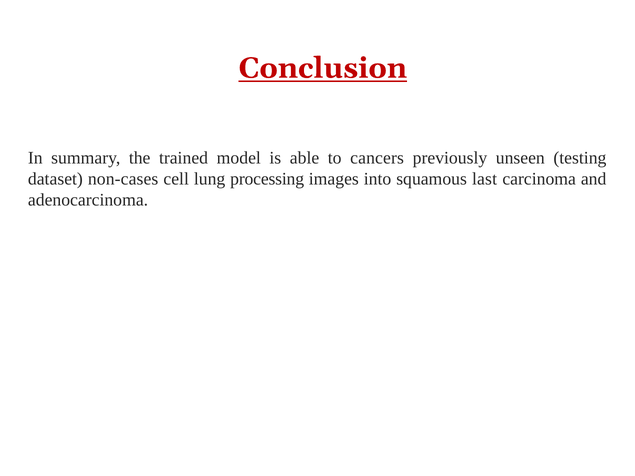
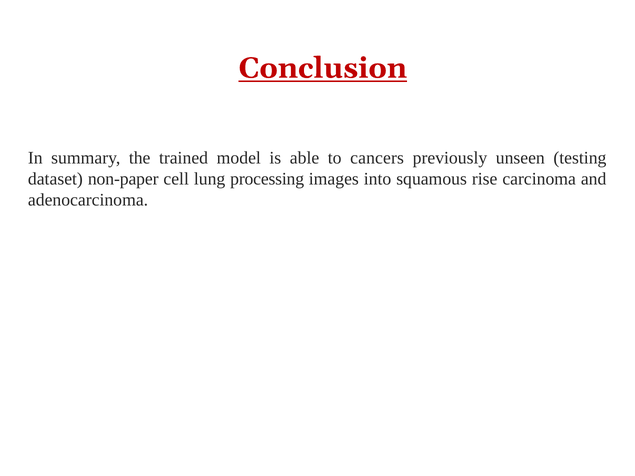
non-cases: non-cases -> non-paper
last: last -> rise
